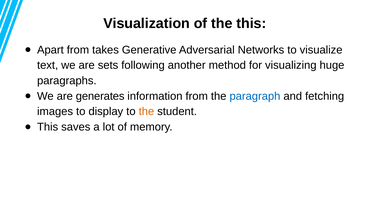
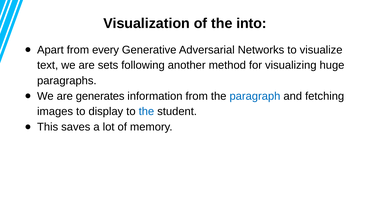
the this: this -> into
takes: takes -> every
the at (146, 111) colour: orange -> blue
